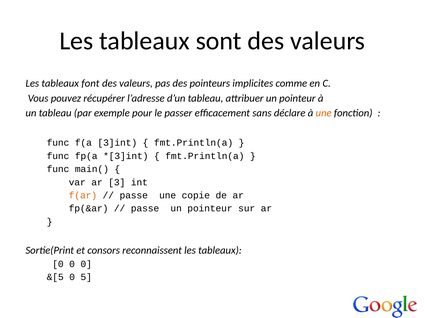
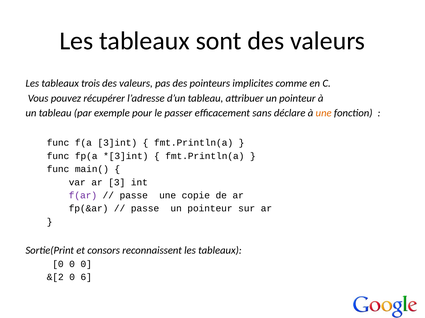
font: font -> trois
f(ar colour: orange -> purple
&[5: &[5 -> &[2
5: 5 -> 6
